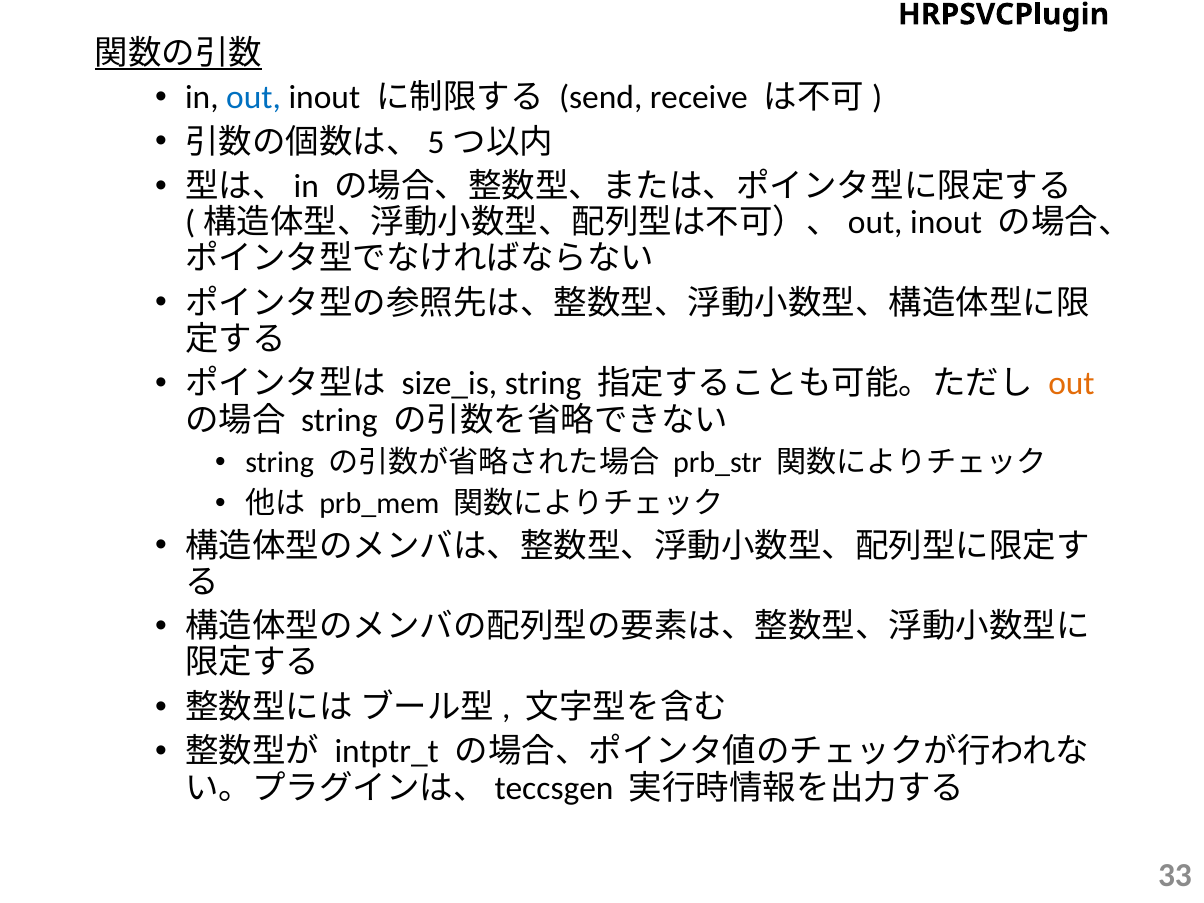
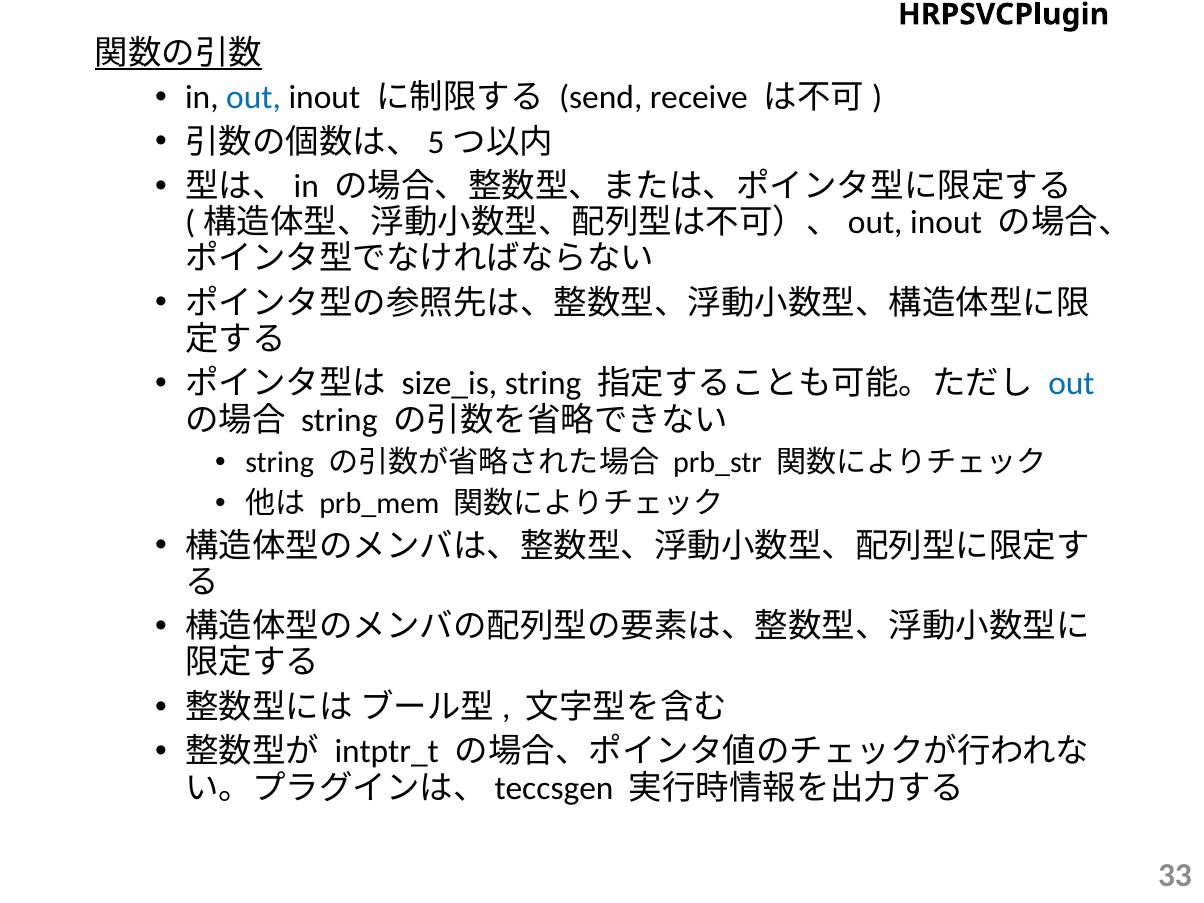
out at (1071, 384) colour: orange -> blue
